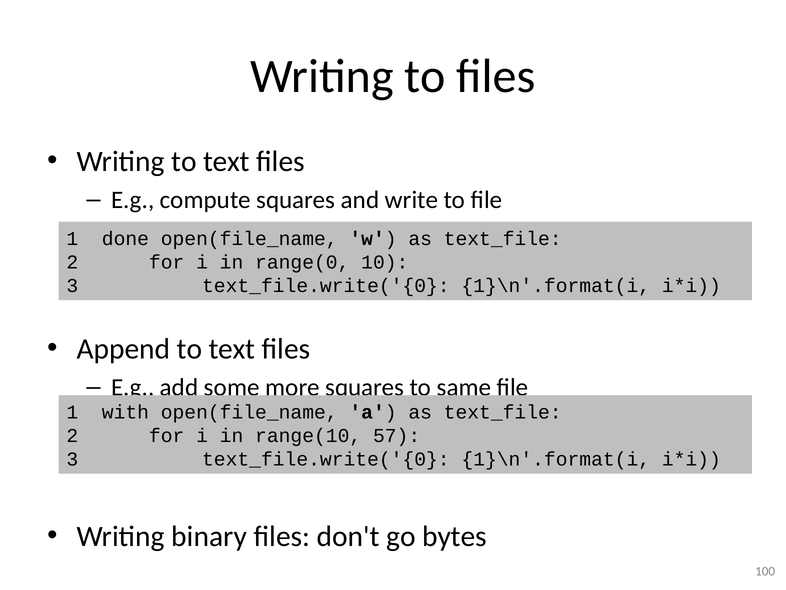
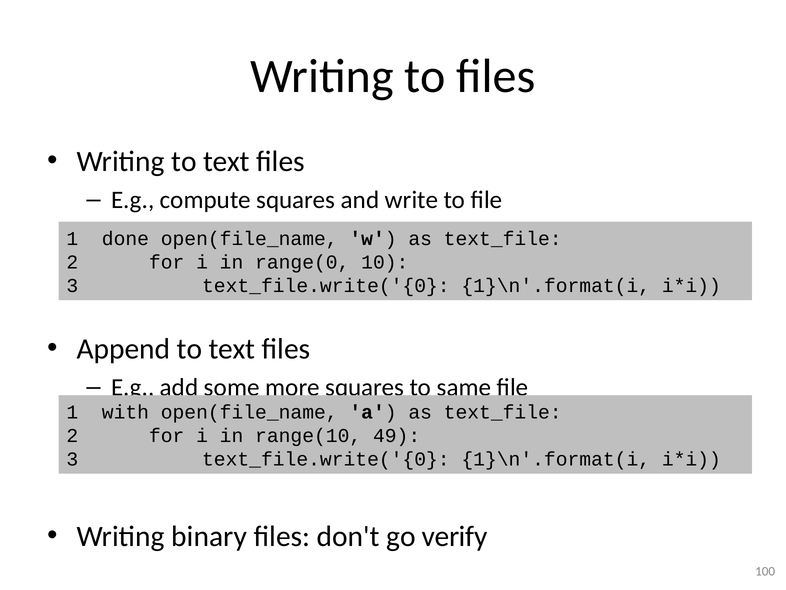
57: 57 -> 49
bytes: bytes -> verify
